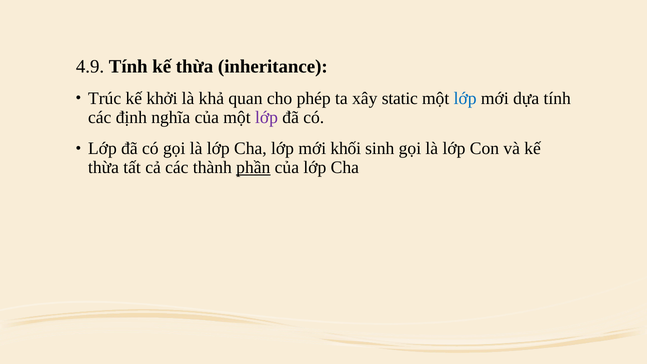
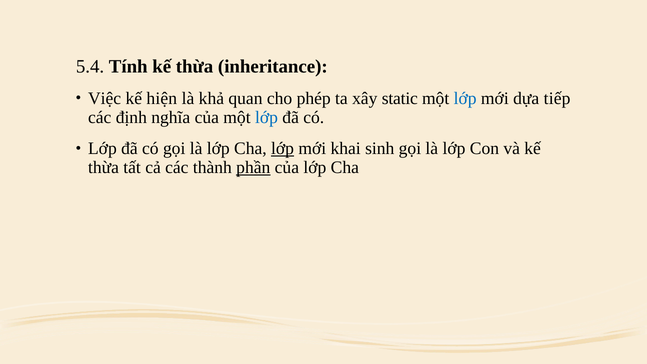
4.9: 4.9 -> 5.4
Trúc: Trúc -> Việc
khởi: khởi -> hiện
tính: tính -> tiếp
lớp at (266, 117) colour: purple -> blue
lớp at (283, 149) underline: none -> present
khối: khối -> khai
